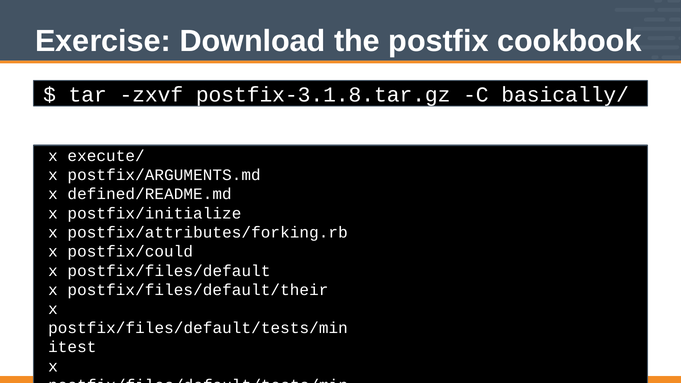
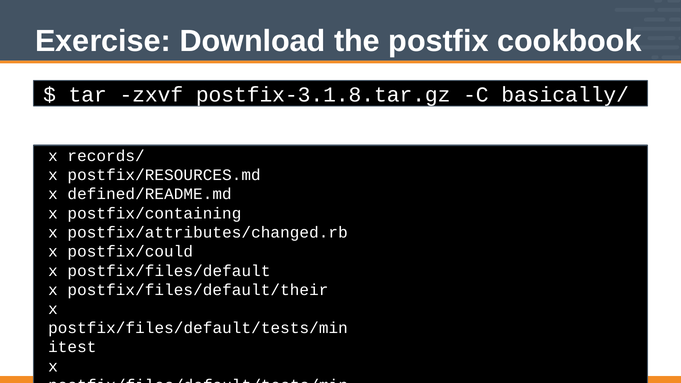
execute/: execute/ -> records/
postfix/ARGUMENTS.md: postfix/ARGUMENTS.md -> postfix/RESOURCES.md
postfix/initialize: postfix/initialize -> postfix/containing
postfix/attributes/forking.rb: postfix/attributes/forking.rb -> postfix/attributes/changed.rb
